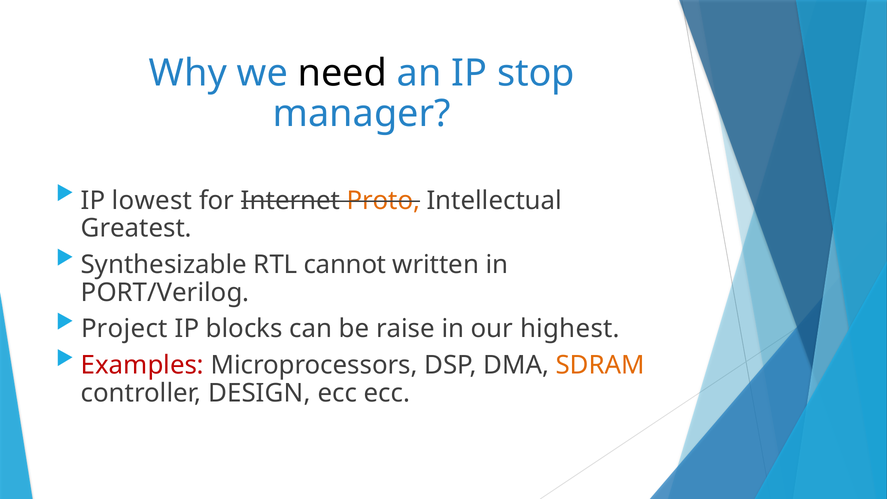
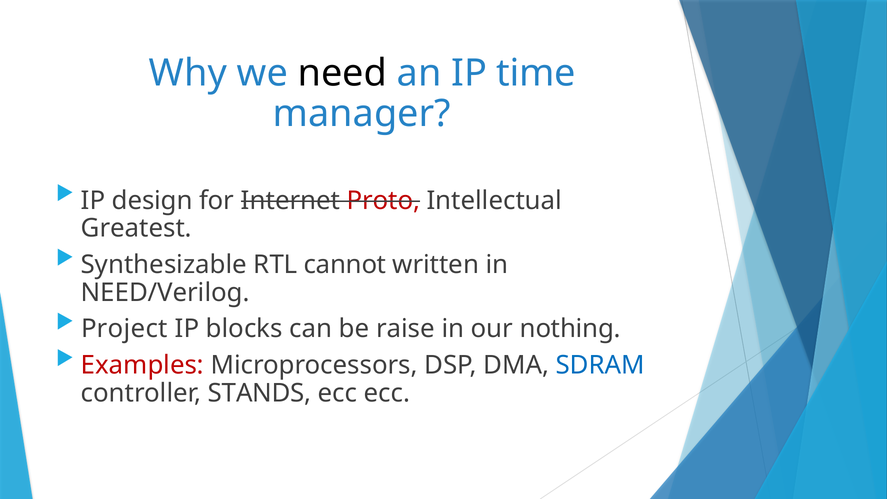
stop: stop -> time
lowest: lowest -> design
Proto colour: orange -> red
PORT/Verilog: PORT/Verilog -> NEED/Verilog
highest: highest -> nothing
SDRAM colour: orange -> blue
DESIGN: DESIGN -> STANDS
